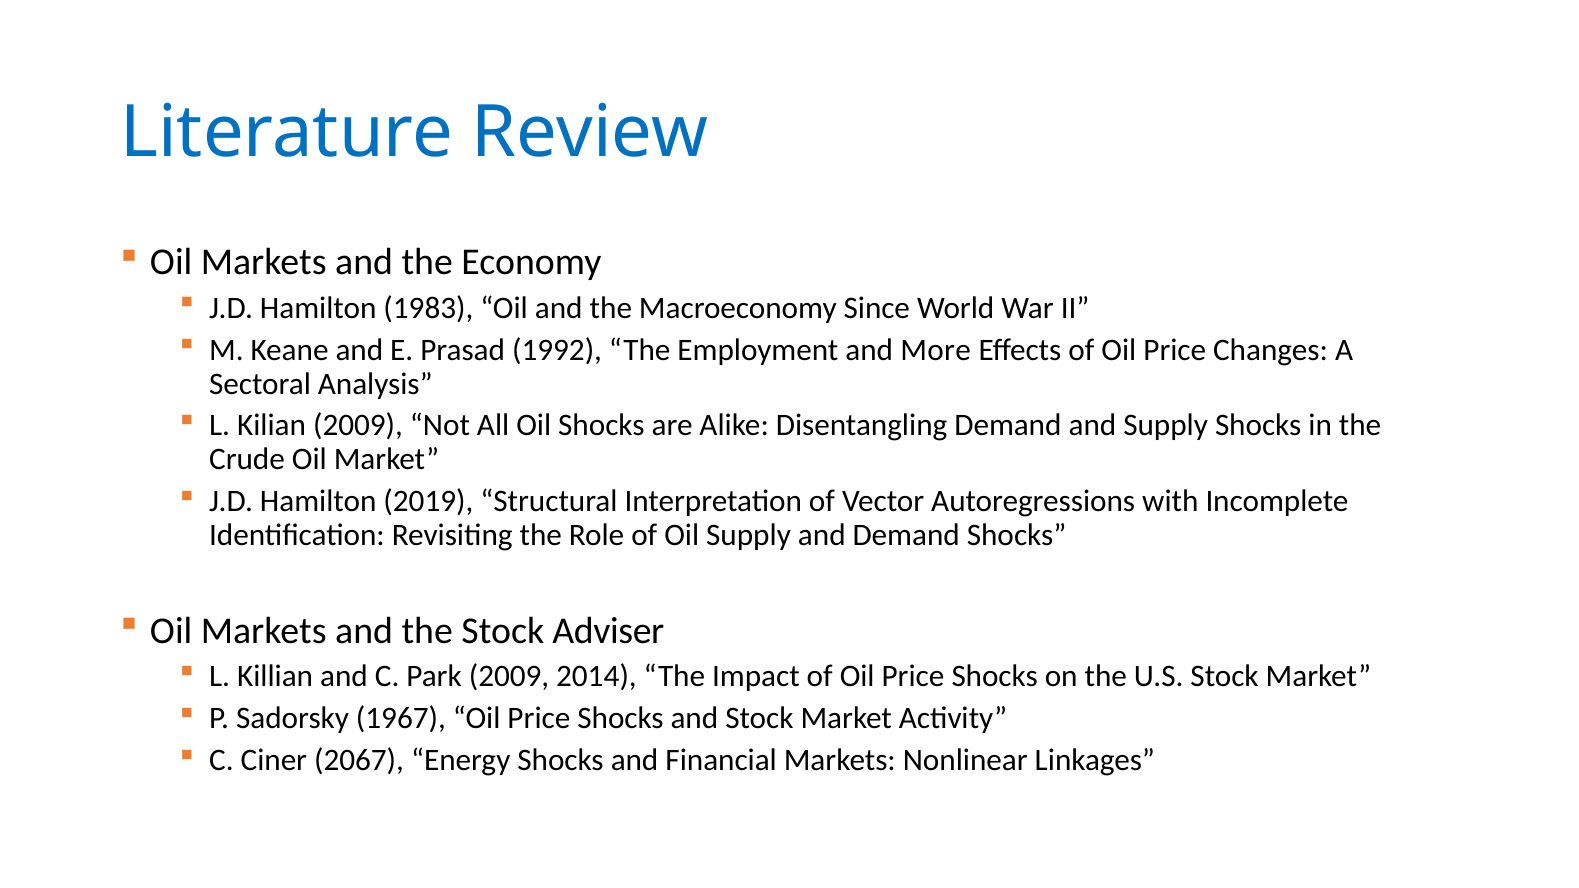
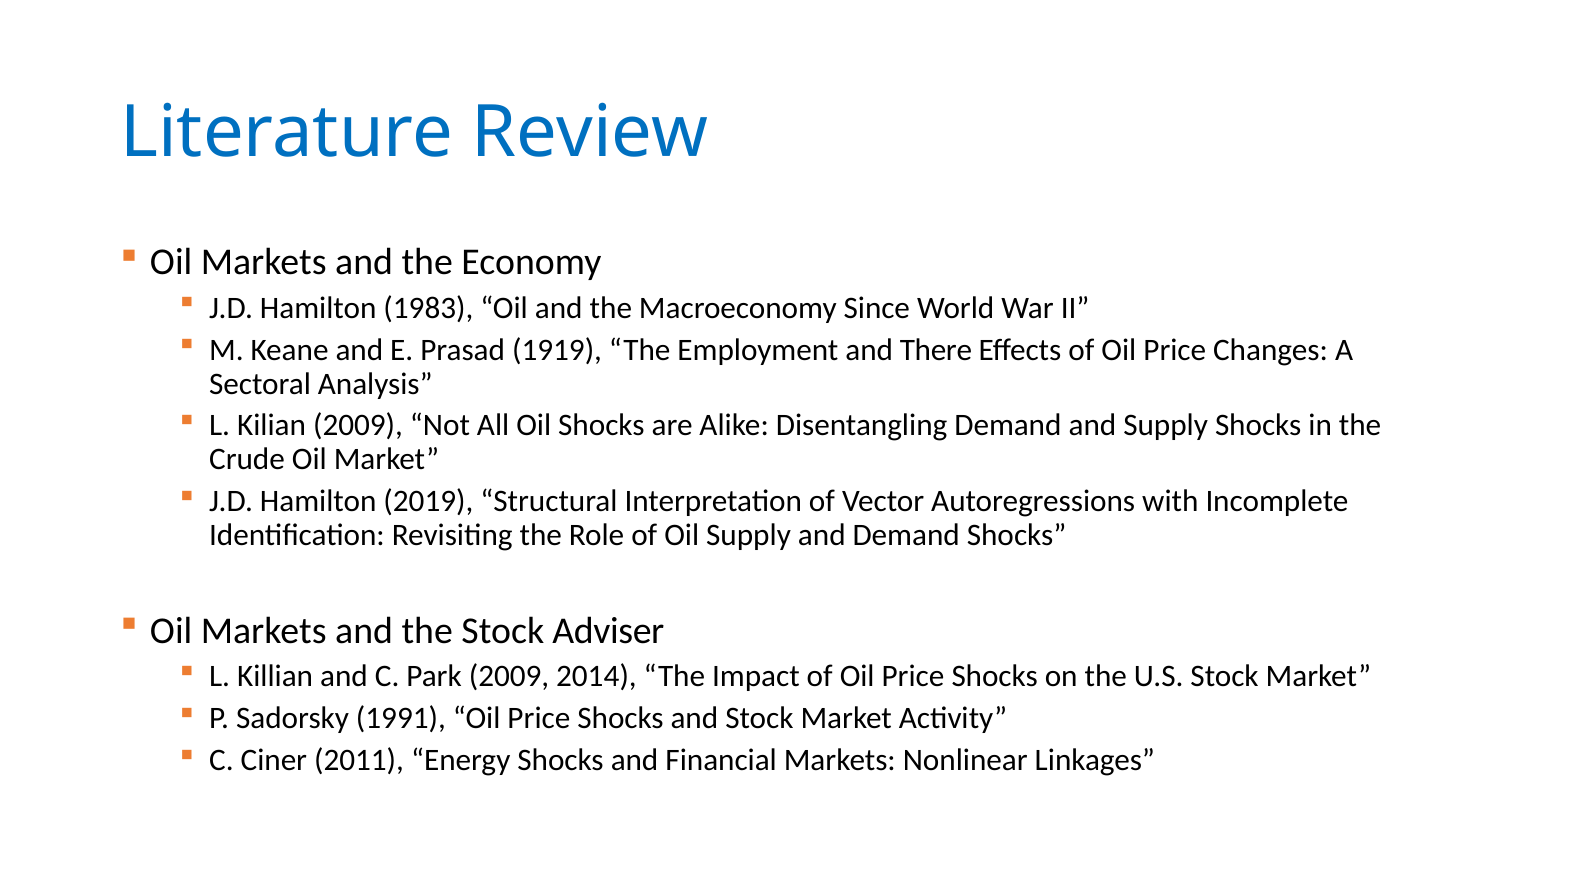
1992: 1992 -> 1919
More: More -> There
1967: 1967 -> 1991
2067: 2067 -> 2011
